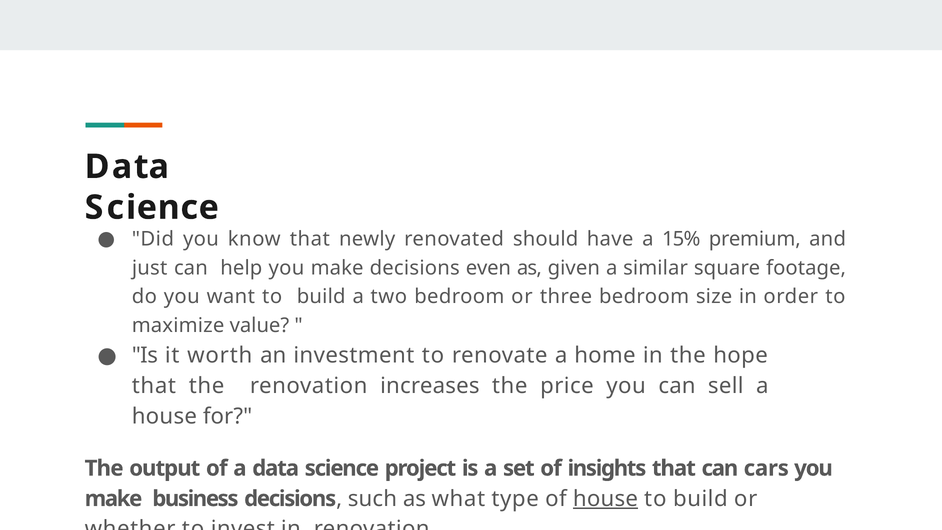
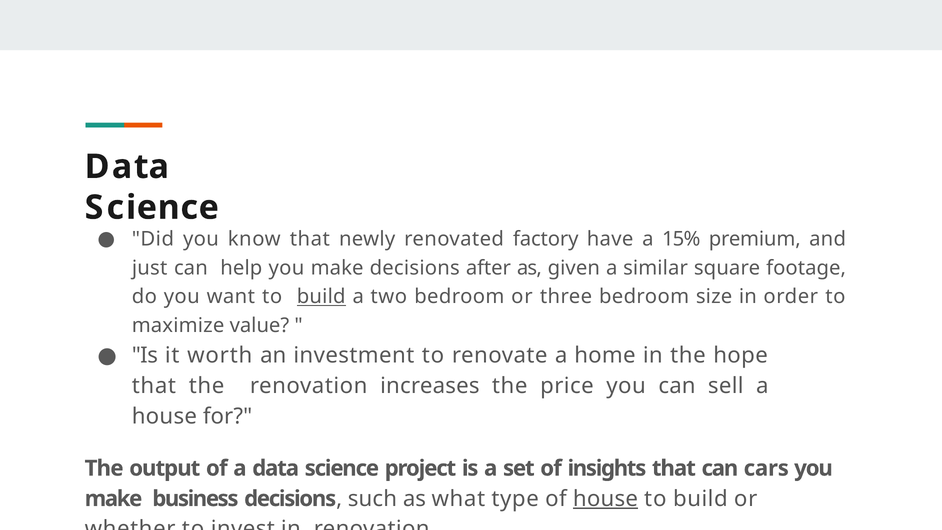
should: should -> factory
even: even -> after
build at (321, 297) underline: none -> present
